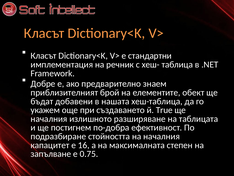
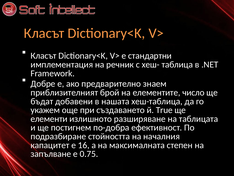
обект: обект -> число
началния at (49, 119): началния -> елементи
